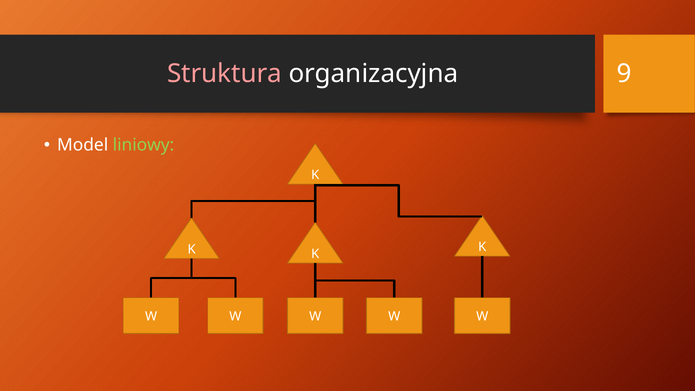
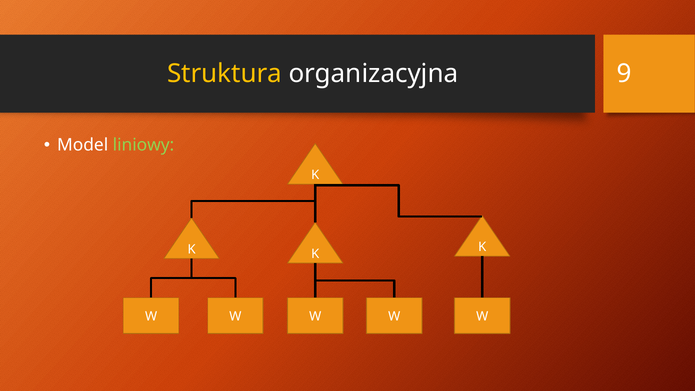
Struktura colour: pink -> yellow
